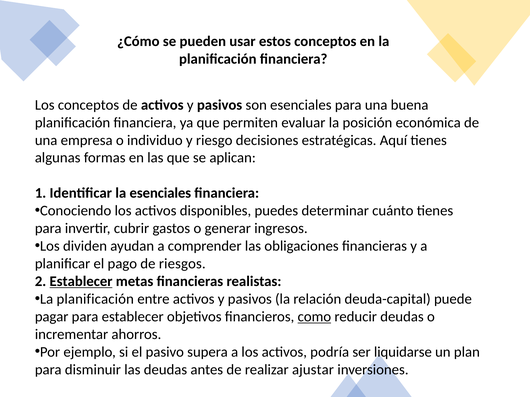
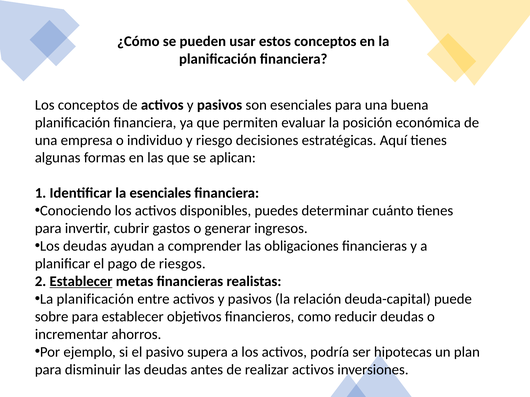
Los dividen: dividen -> deudas
pagar: pagar -> sobre
como underline: present -> none
liquidarse: liquidarse -> hipotecas
realizar ajustar: ajustar -> activos
